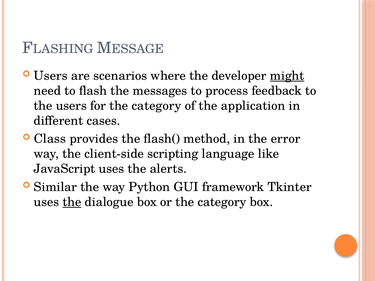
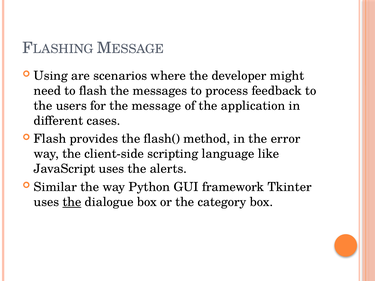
Users at (51, 76): Users -> Using
might underline: present -> none
for the category: category -> message
Class at (50, 139): Class -> Flash
